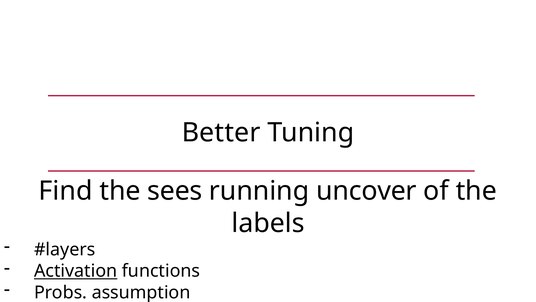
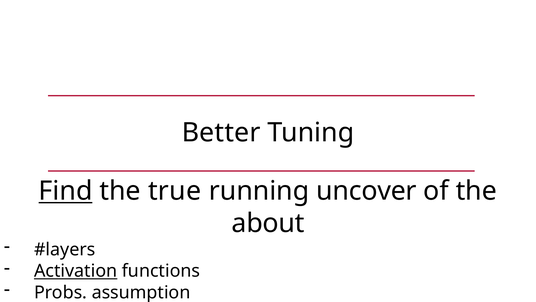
Find underline: none -> present
sees: sees -> true
labels: labels -> about
